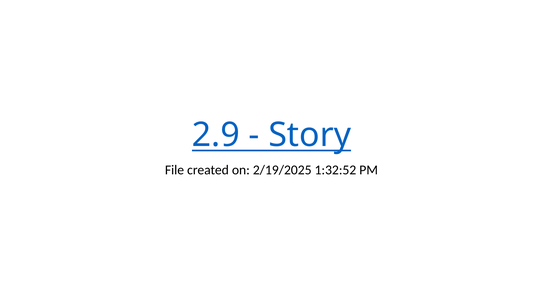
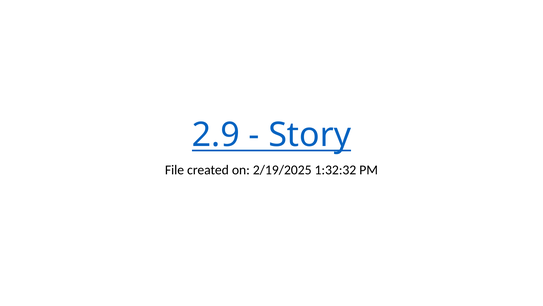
1:32:52: 1:32:52 -> 1:32:32
